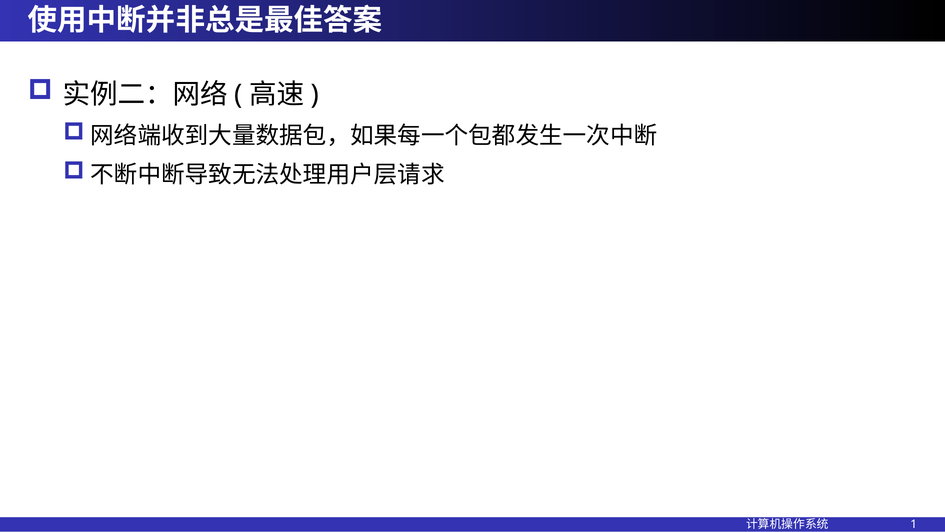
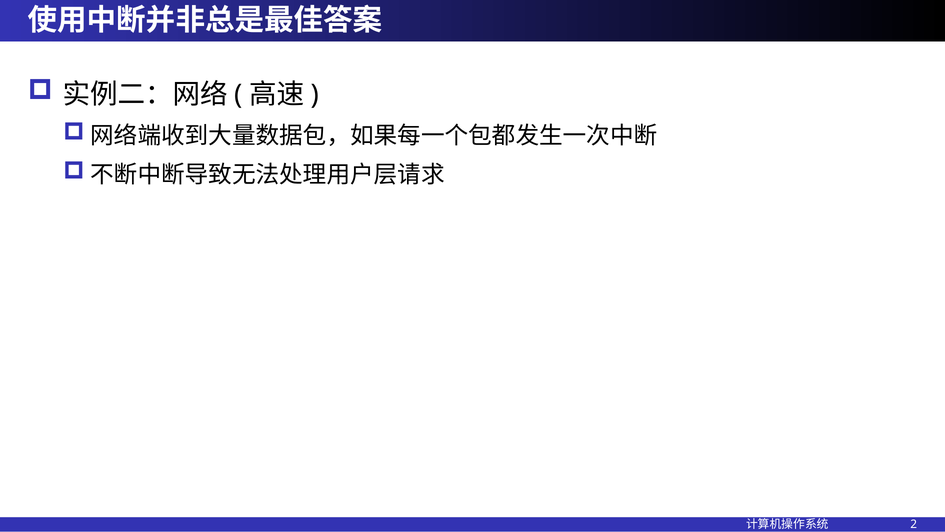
1: 1 -> 2
